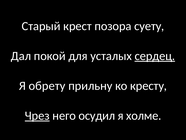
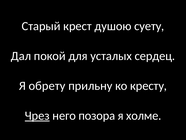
позора: позора -> душою
сердец underline: present -> none
осудил: осудил -> позора
